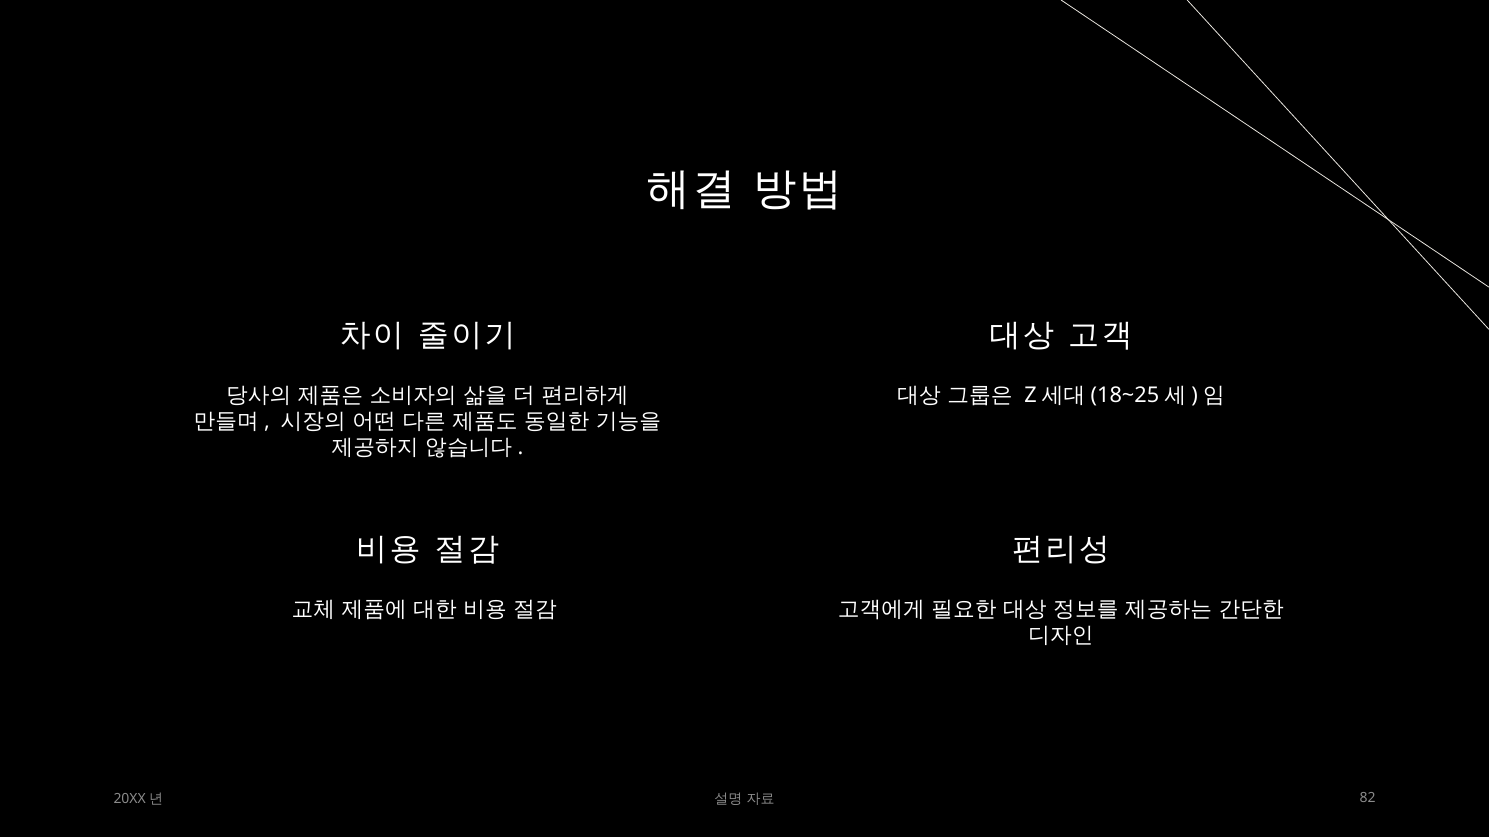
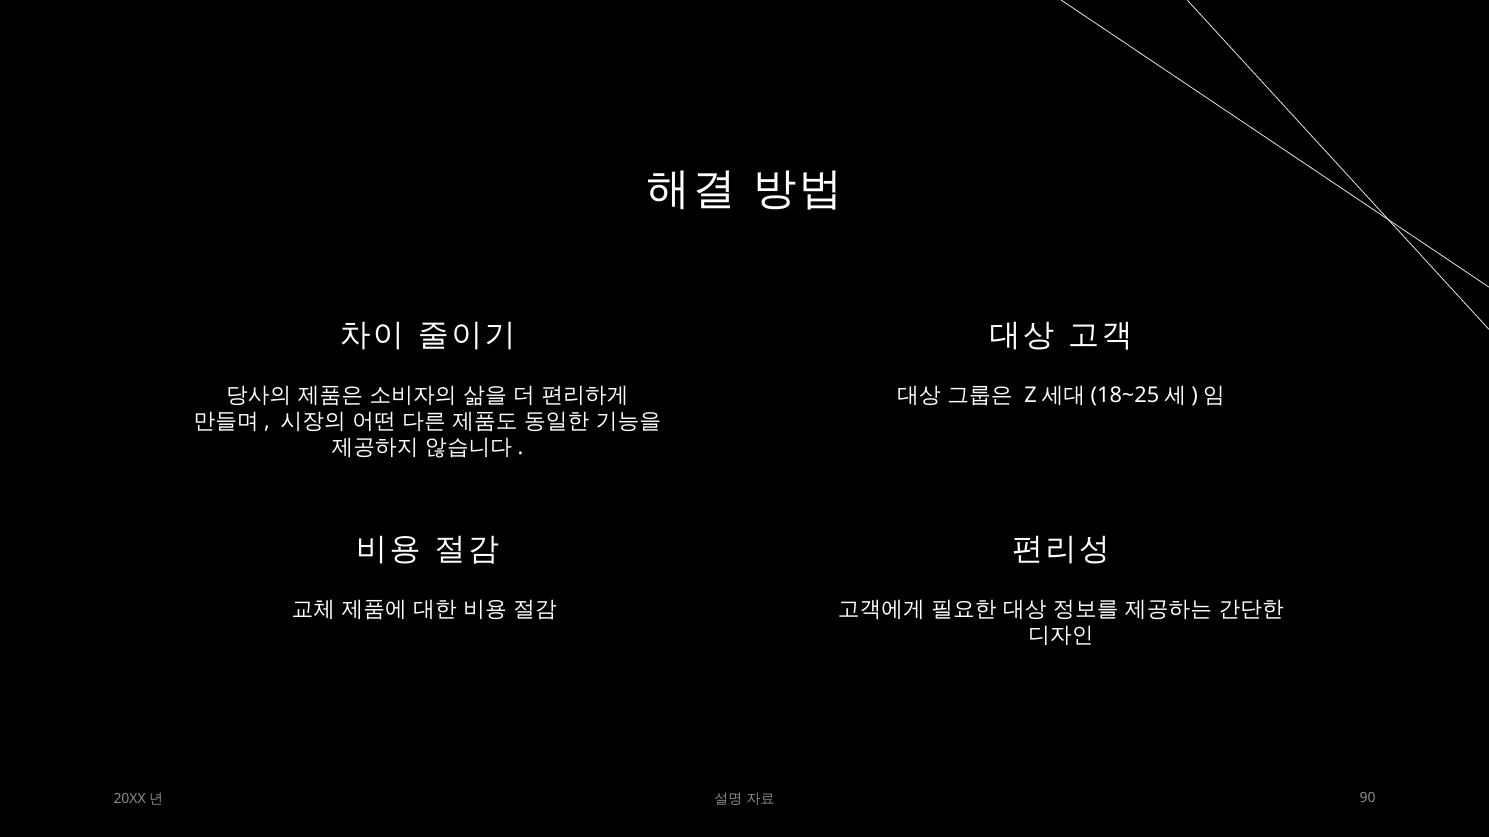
82: 82 -> 90
